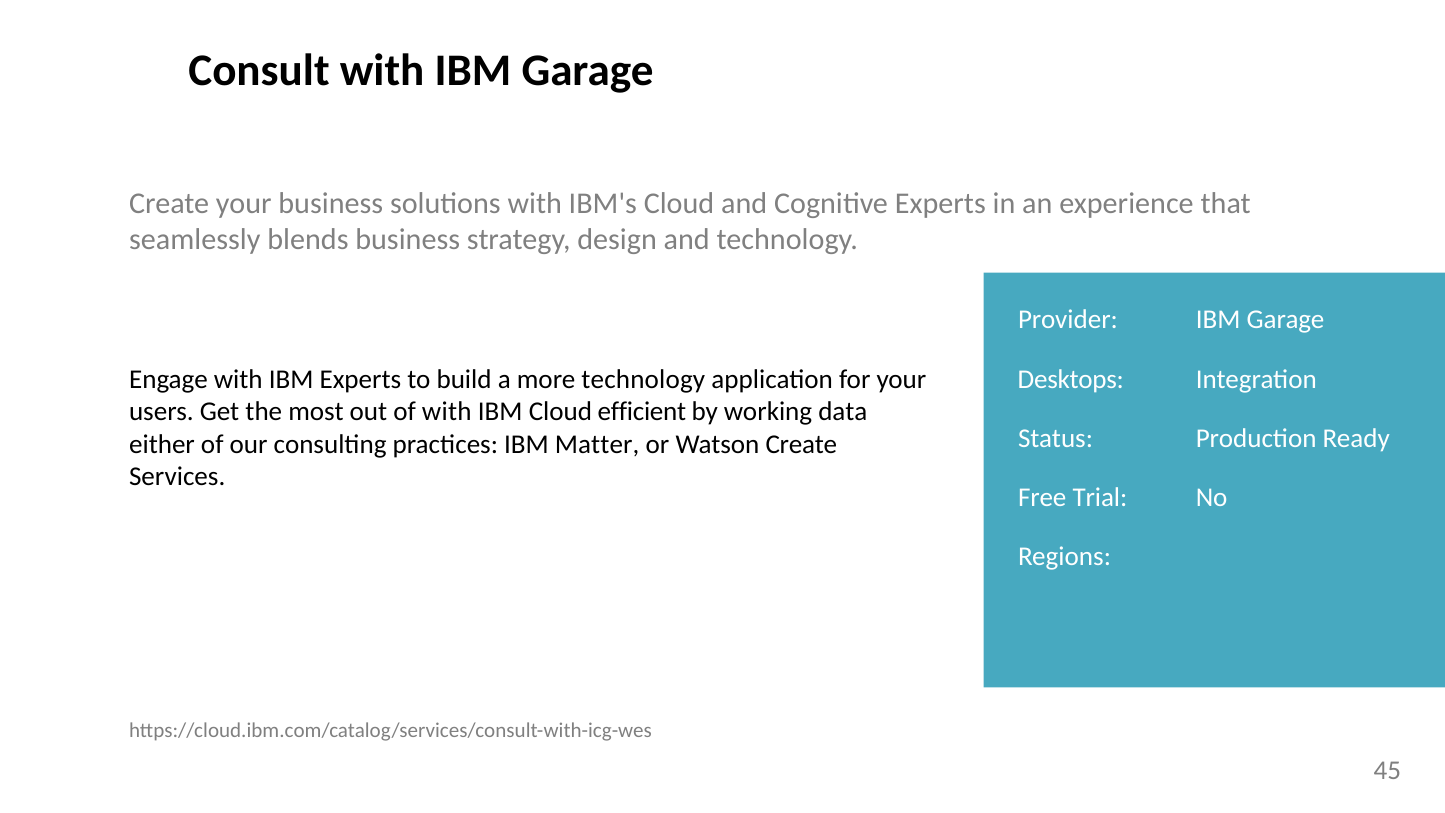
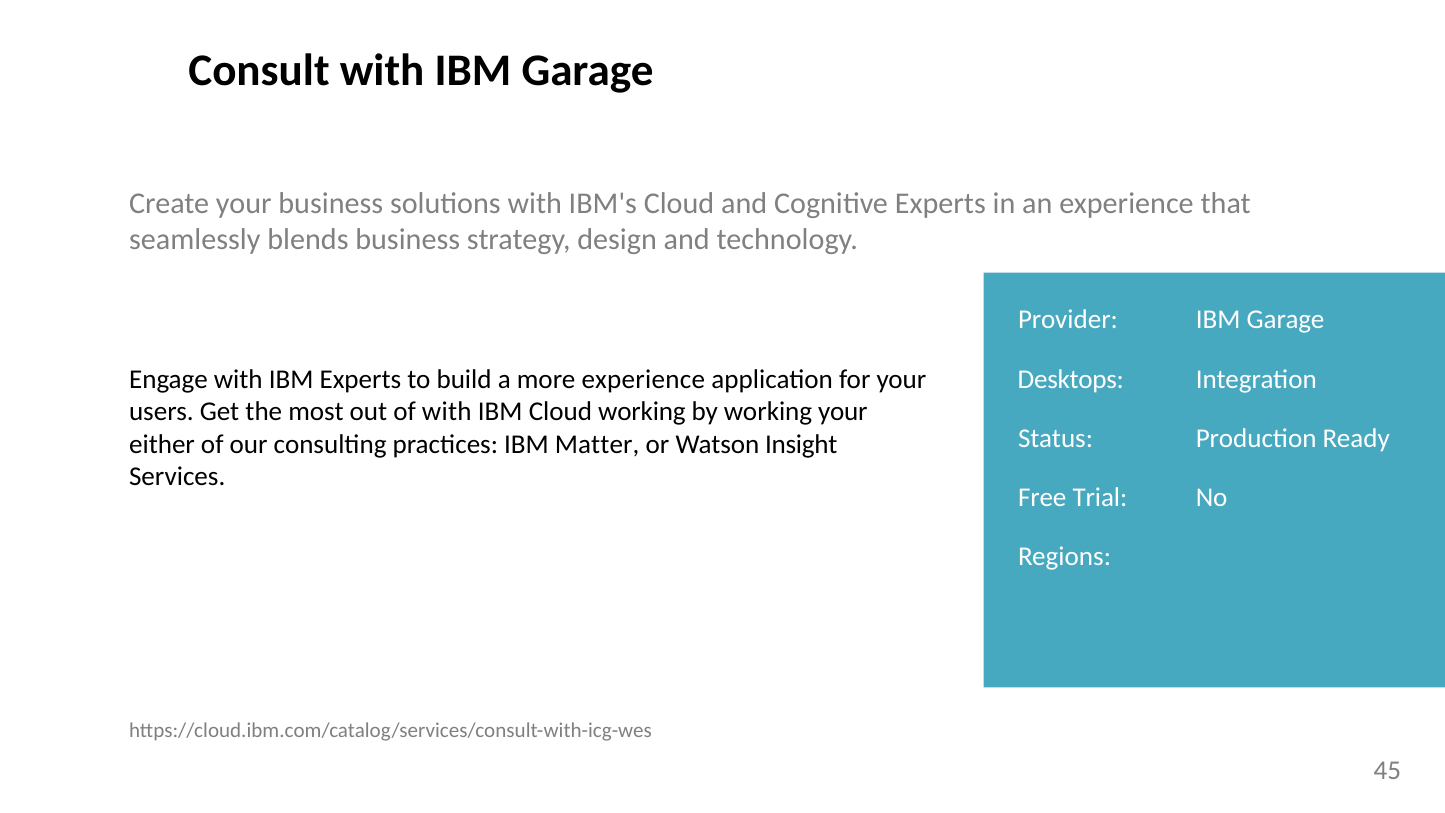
more technology: technology -> experience
Cloud efficient: efficient -> working
working data: data -> your
Watson Create: Create -> Insight
